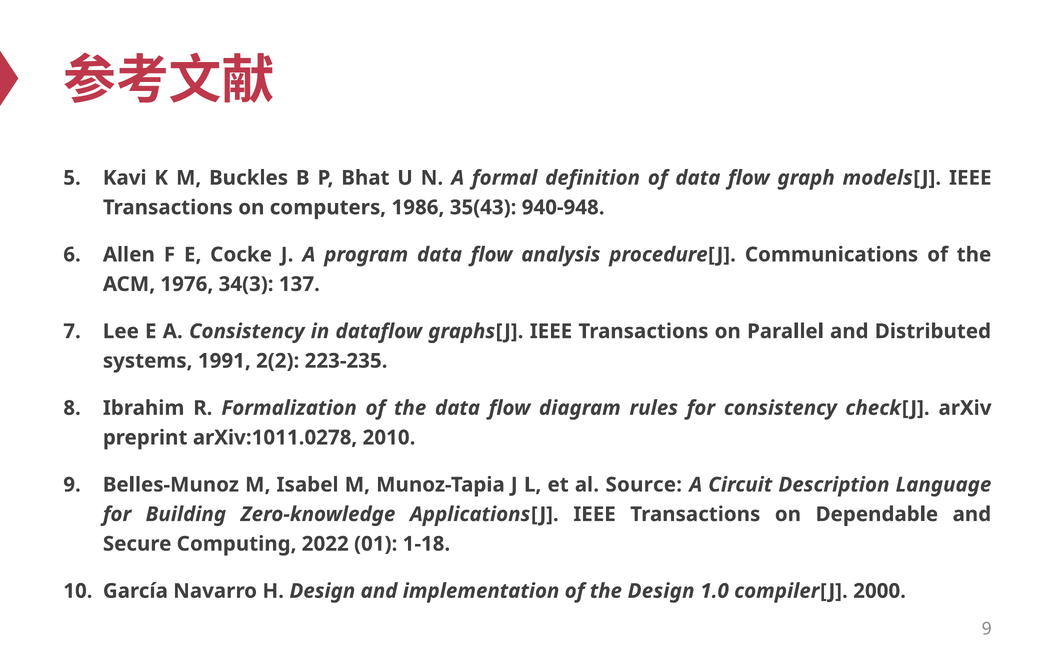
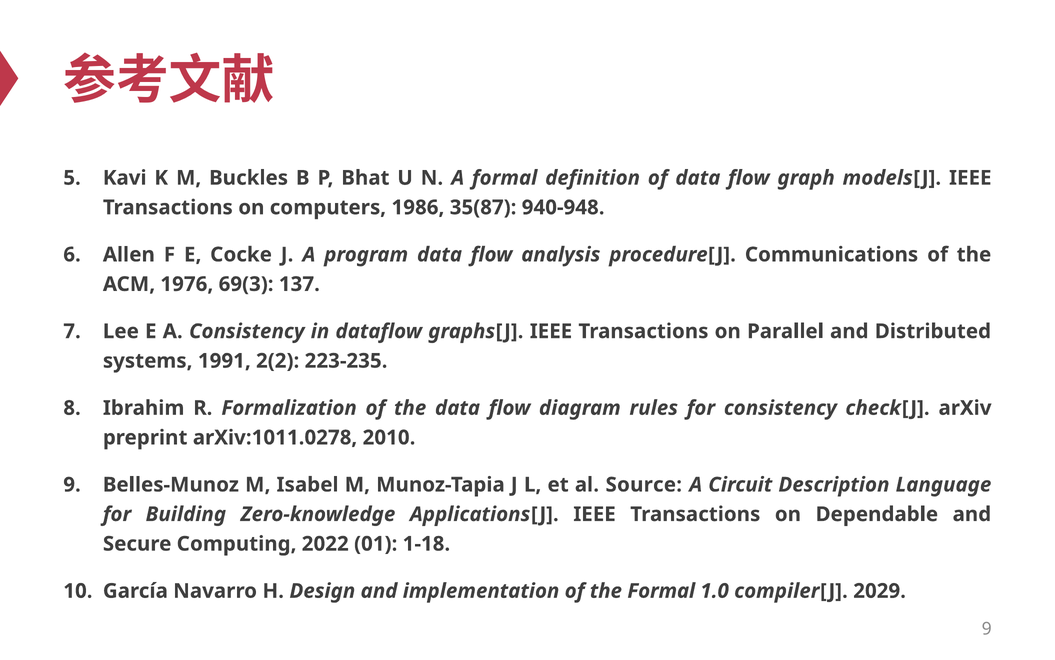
35(43: 35(43 -> 35(87
34(3: 34(3 -> 69(3
the Design: Design -> Formal
2000: 2000 -> 2029
